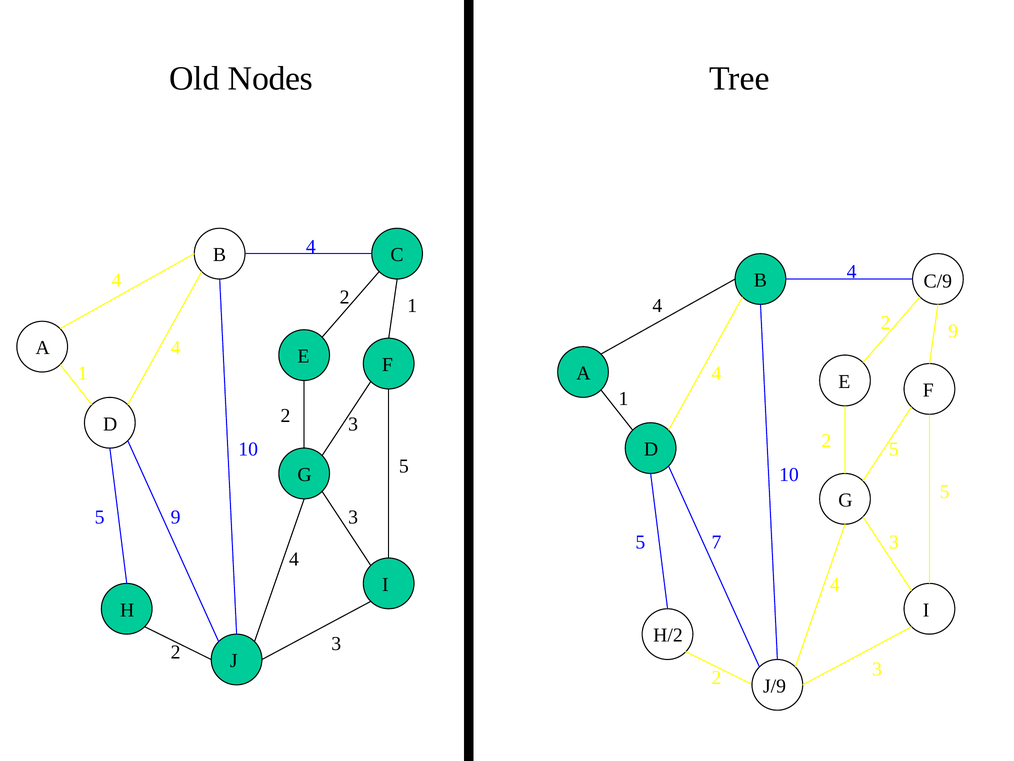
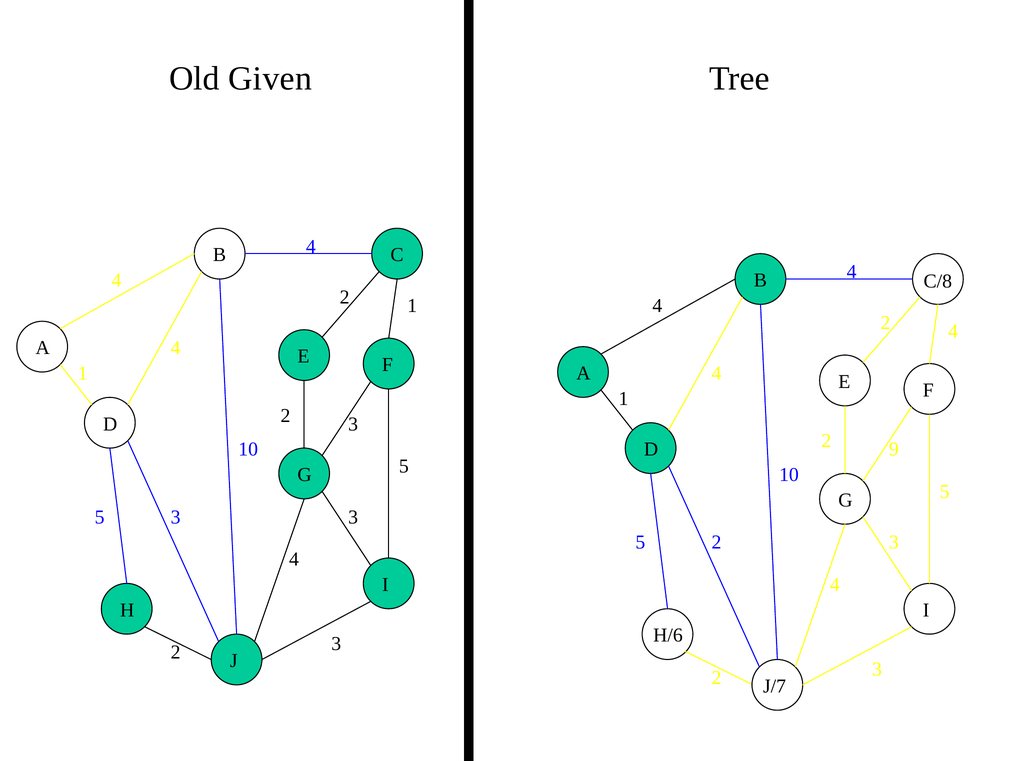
Nodes: Nodes -> Given
C/9: C/9 -> C/8
9 at (953, 331): 9 -> 4
5 at (894, 449): 5 -> 9
9 at (176, 517): 9 -> 3
5 7: 7 -> 2
H/2: H/2 -> H/6
J/9: J/9 -> J/7
